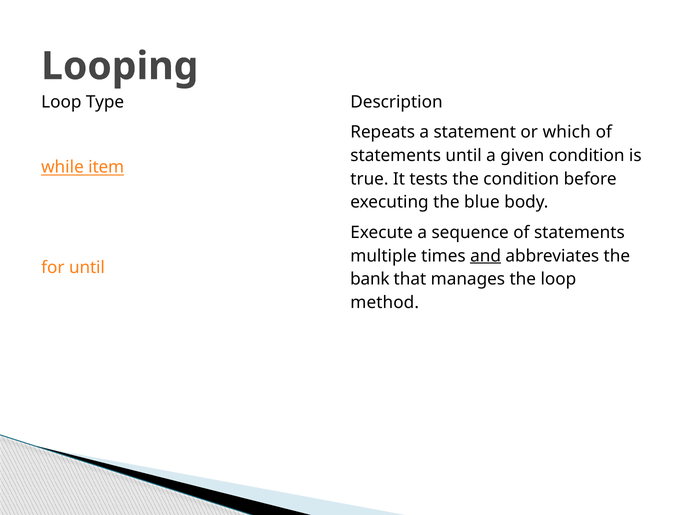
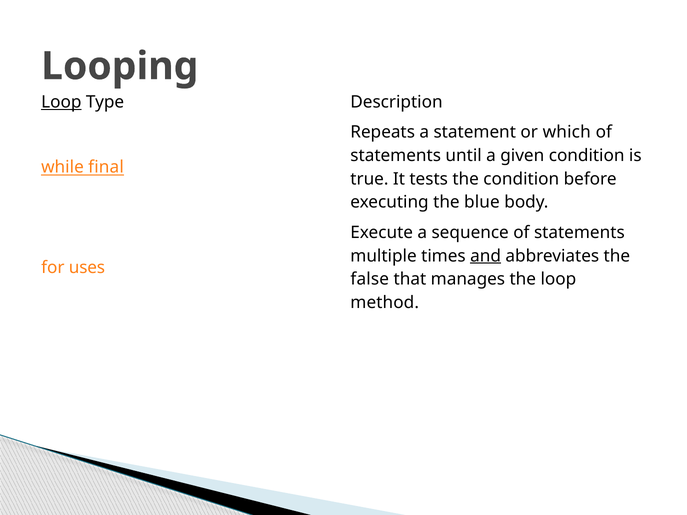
Loop at (61, 102) underline: none -> present
item: item -> final
for until: until -> uses
bank: bank -> false
